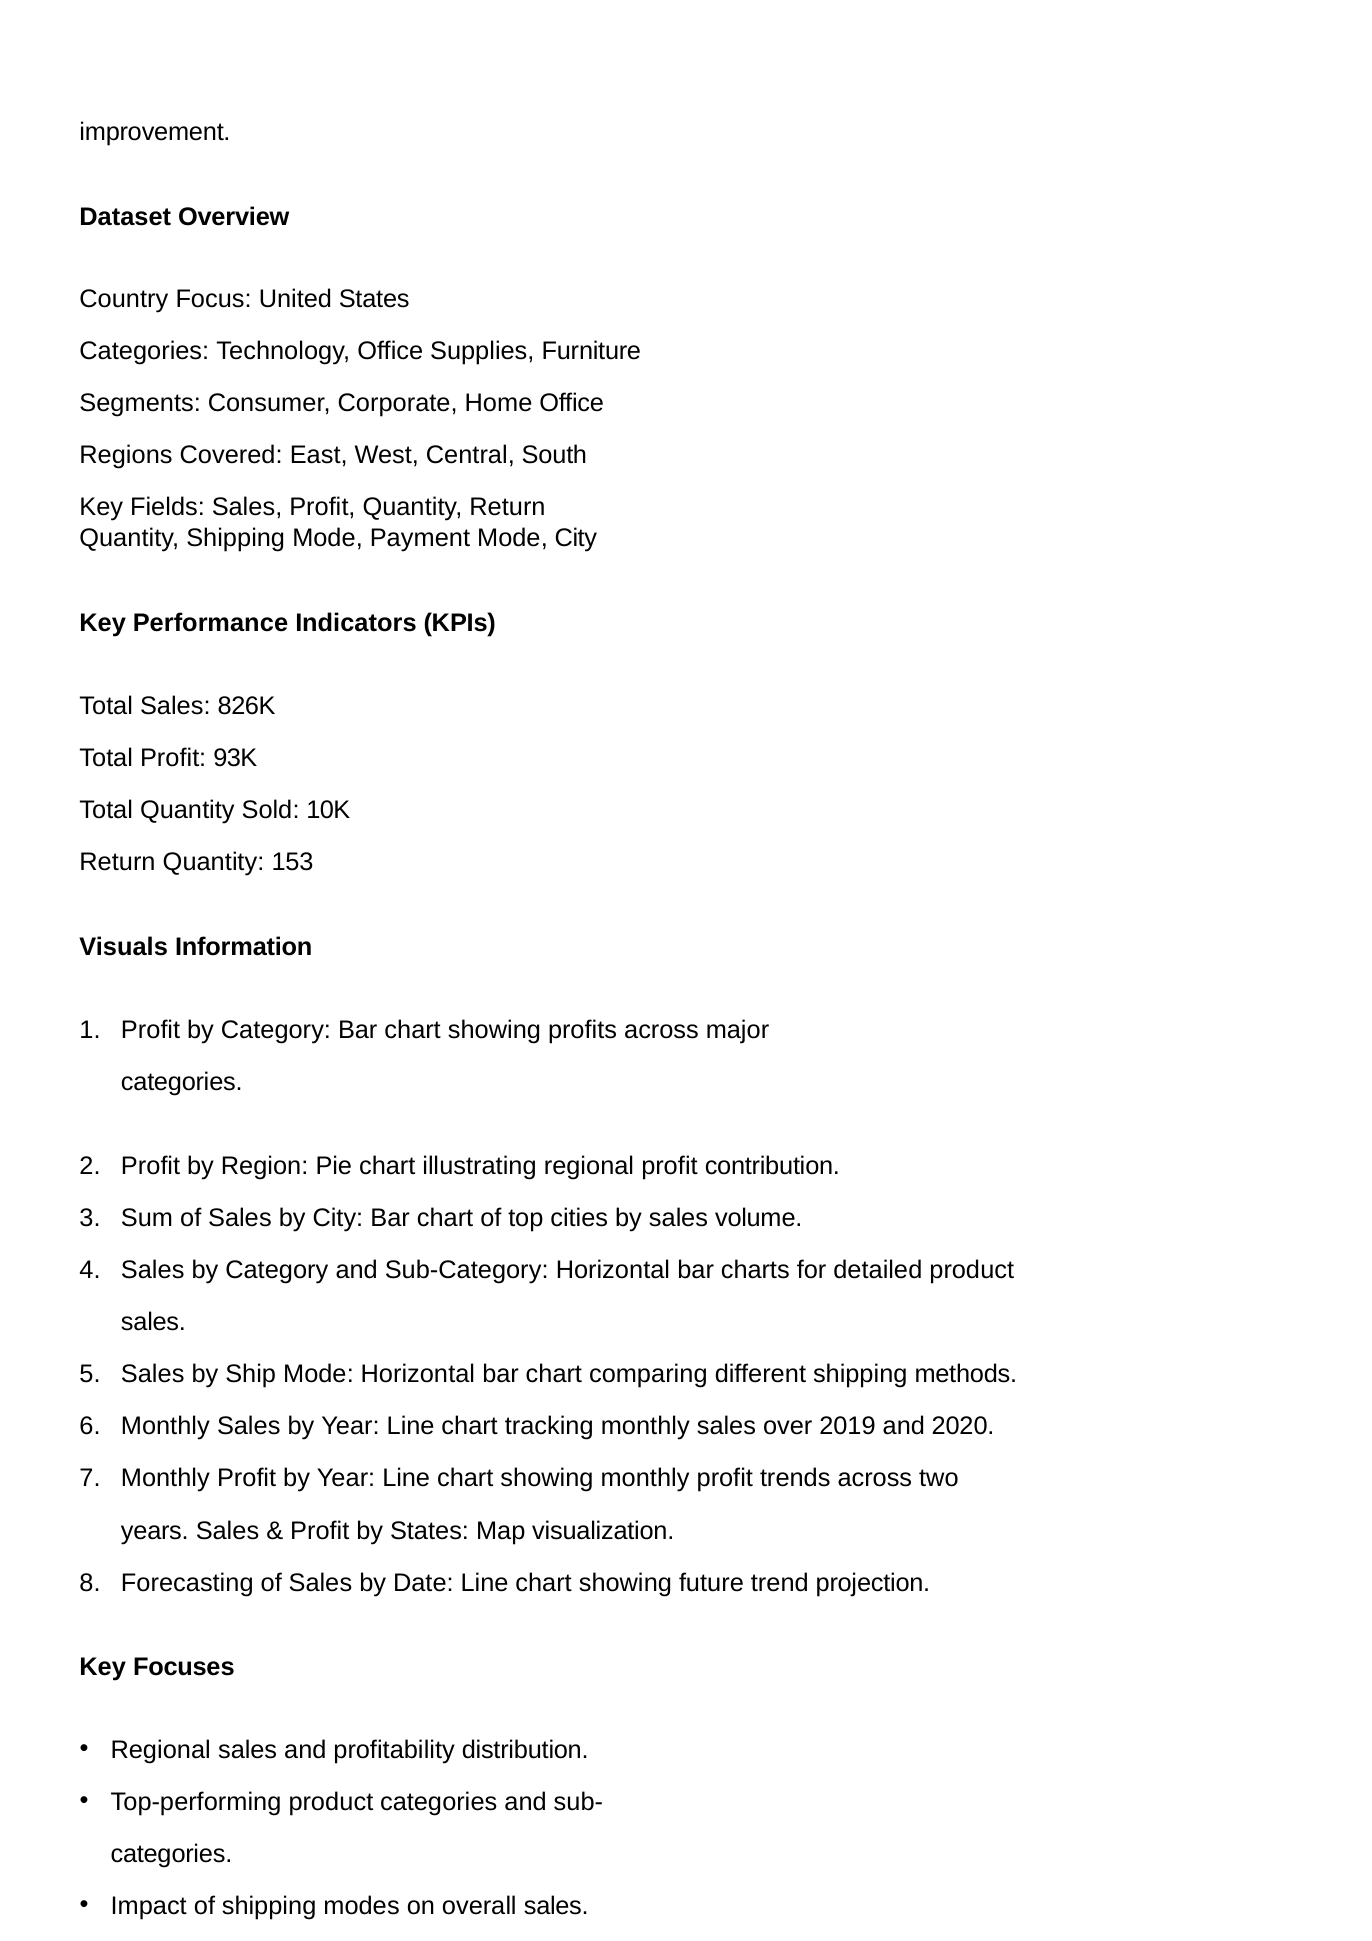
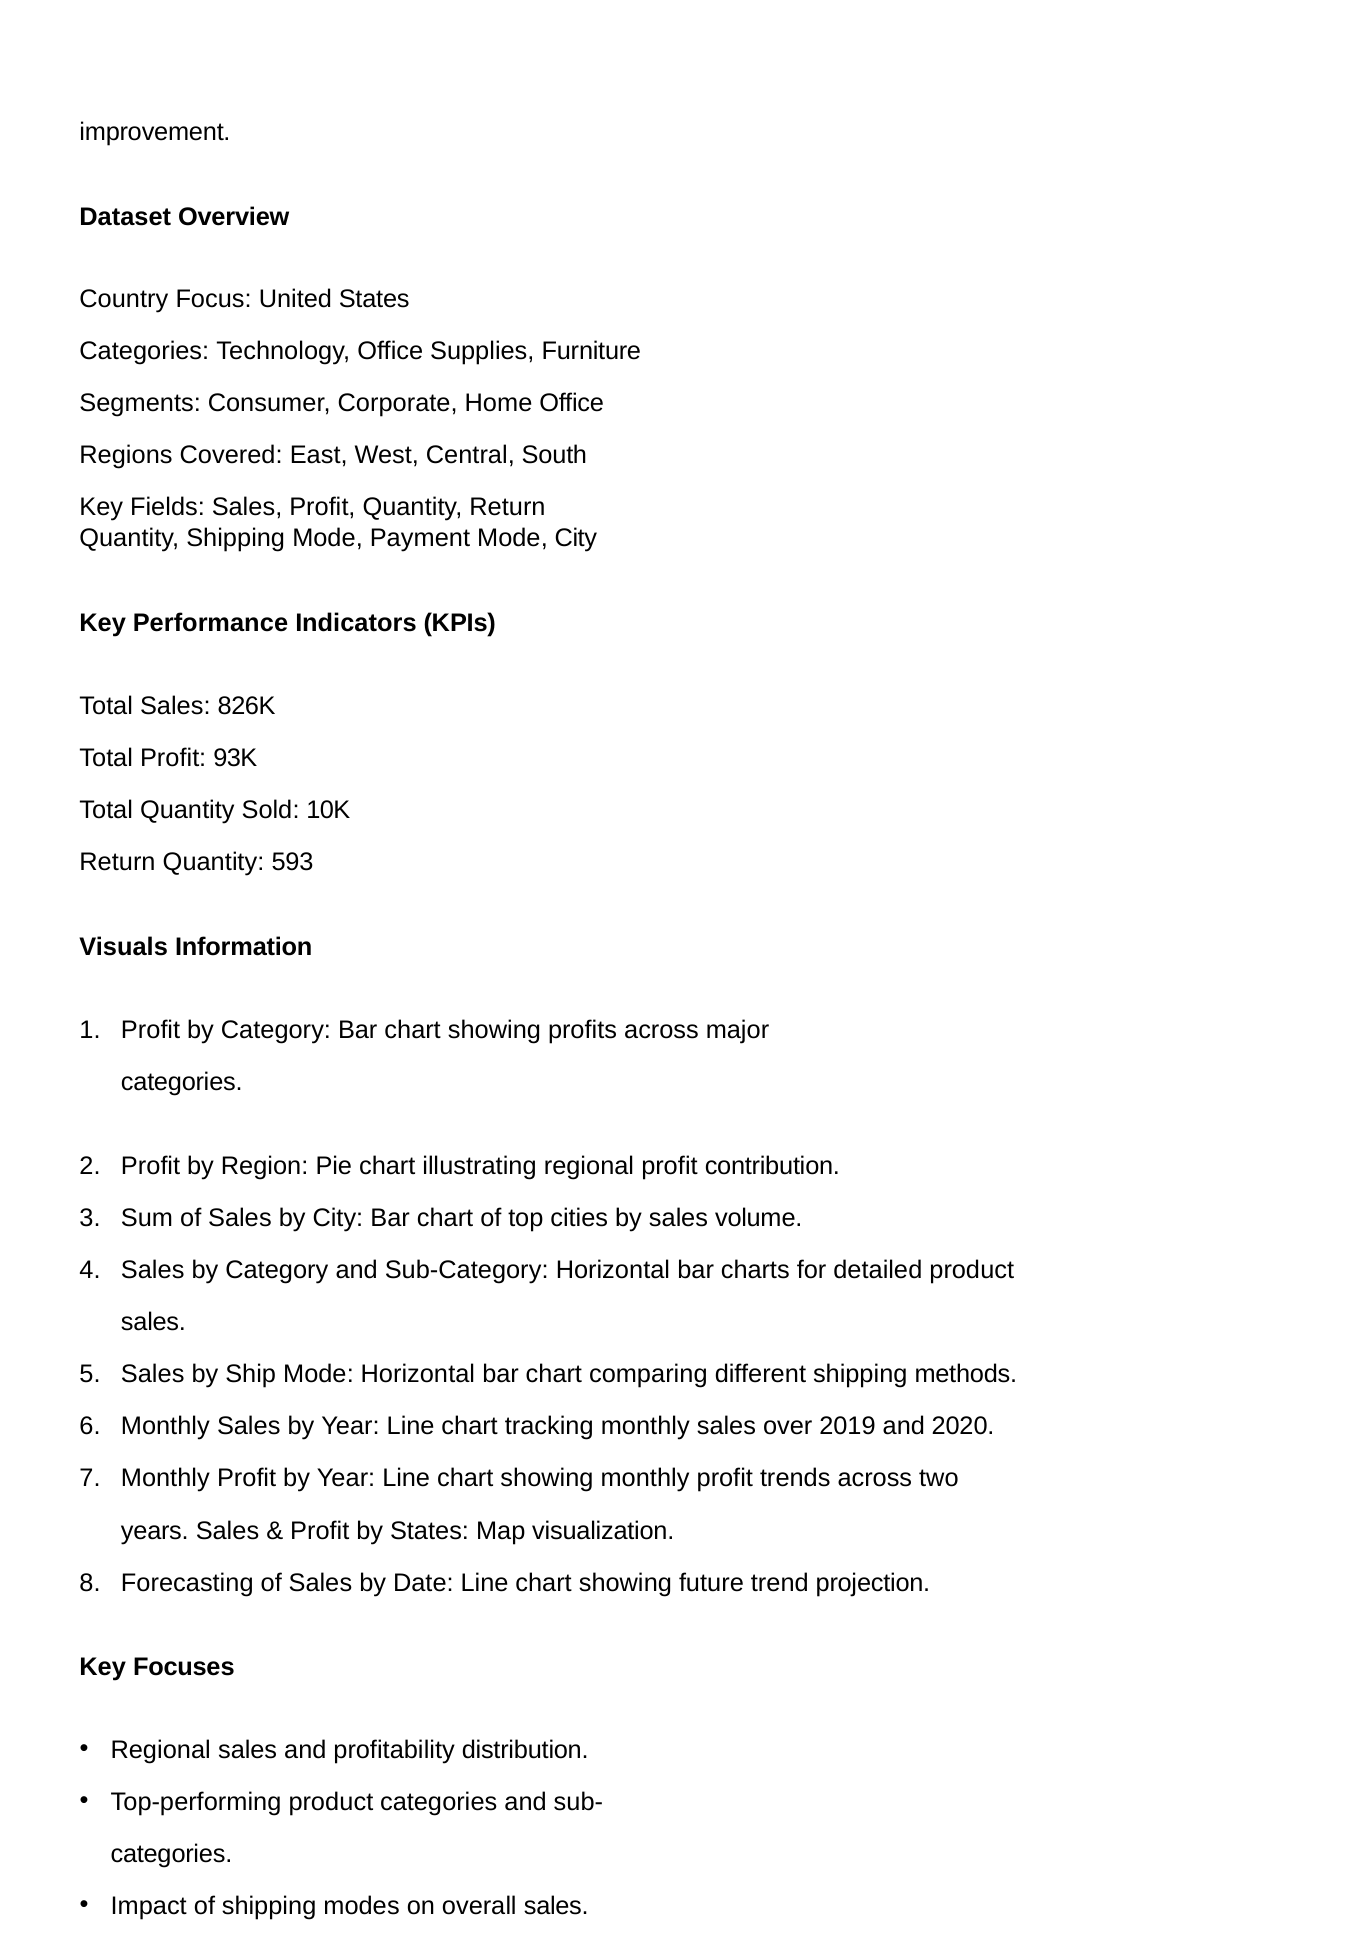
153: 153 -> 593
